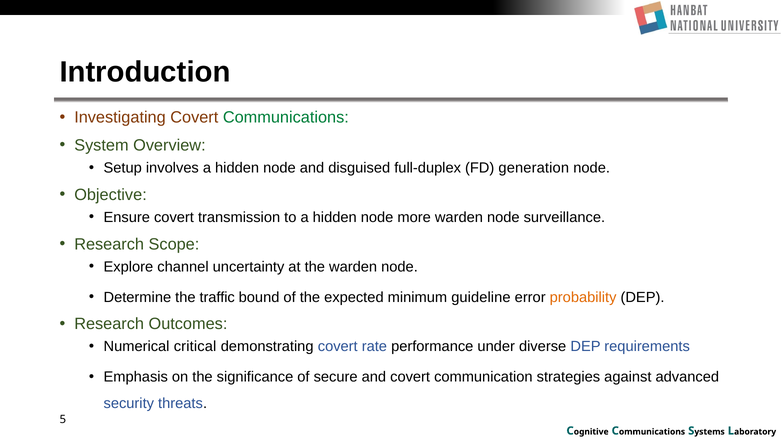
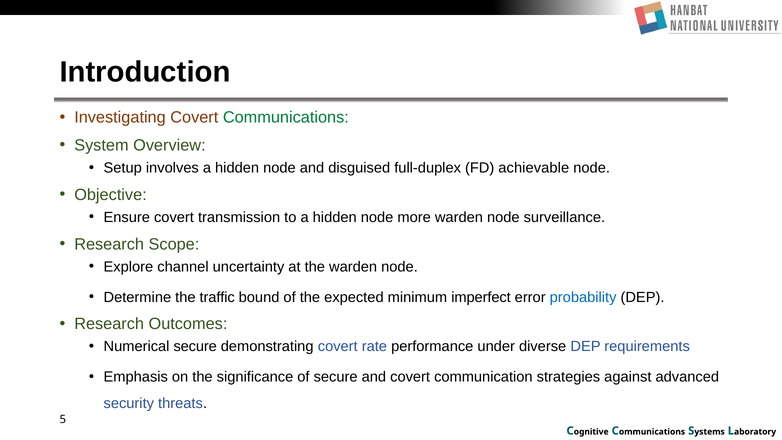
generation: generation -> achievable
guideline: guideline -> imperfect
probability colour: orange -> blue
Numerical critical: critical -> secure
